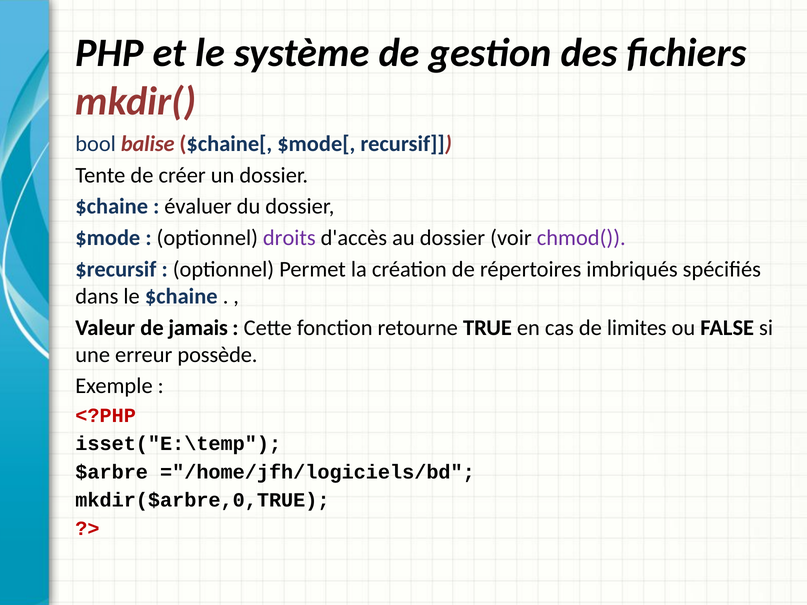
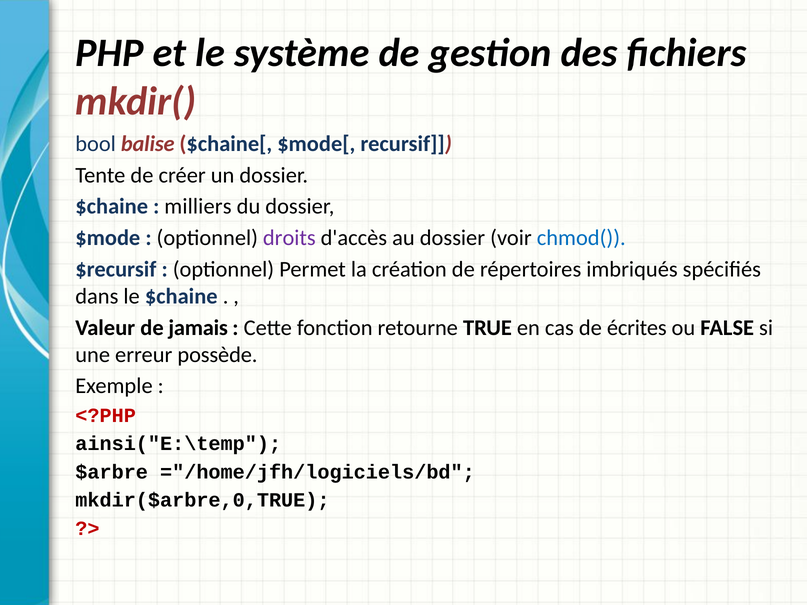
évaluer: évaluer -> milliers
chmod( colour: purple -> blue
limites: limites -> écrites
isset("E:\temp: isset("E:\temp -> ainsi("E:\temp
